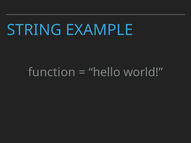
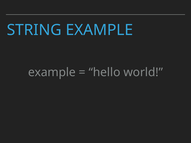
function at (52, 72): function -> example
